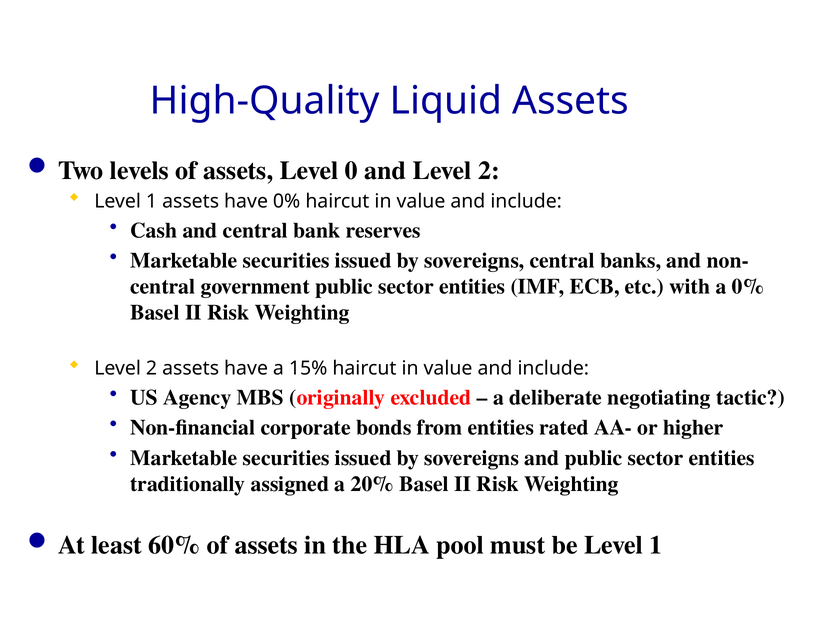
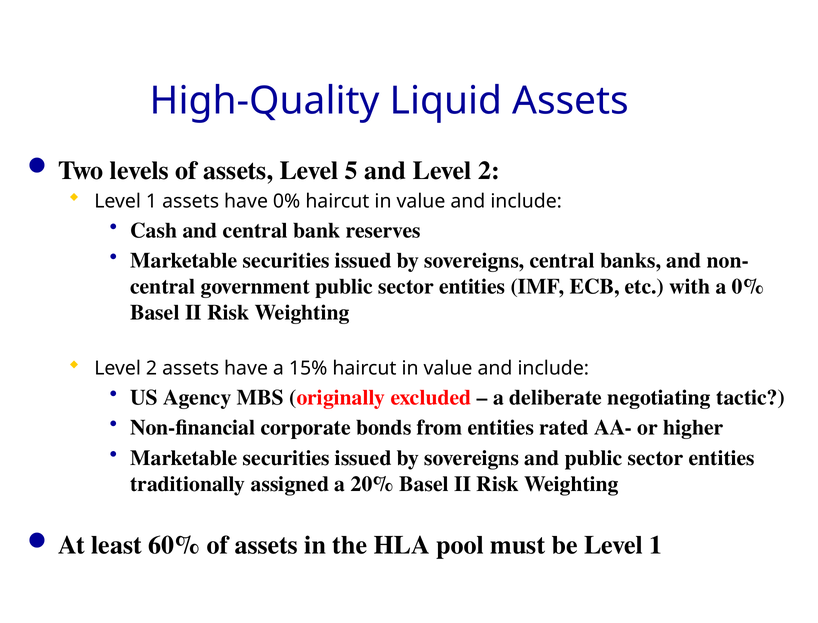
0: 0 -> 5
